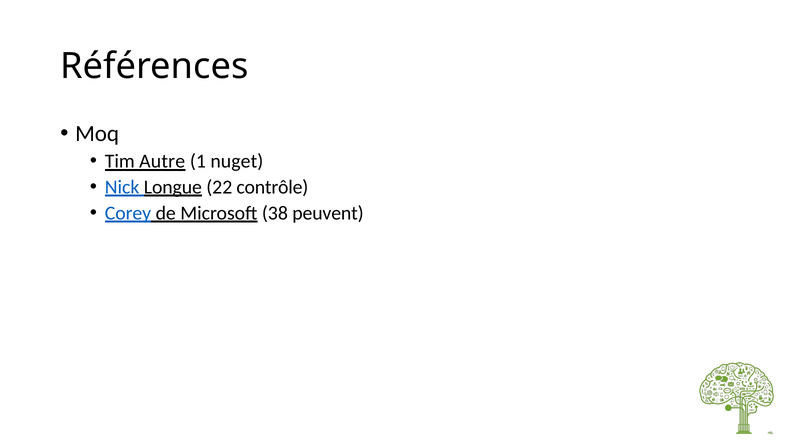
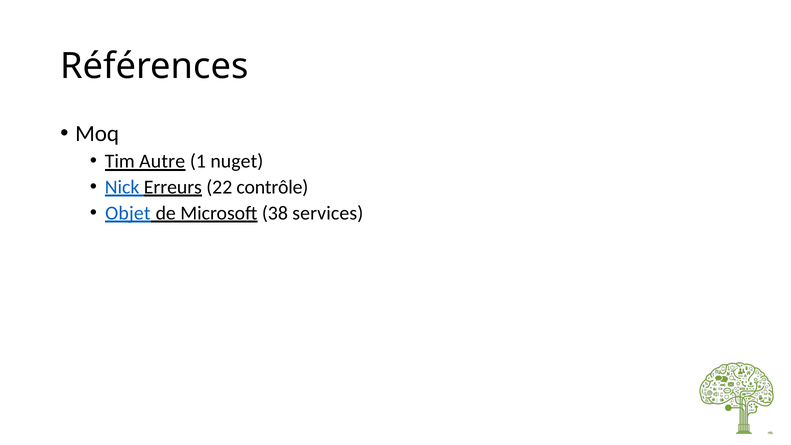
Longue: Longue -> Erreurs
Corey: Corey -> Objet
peuvent: peuvent -> services
